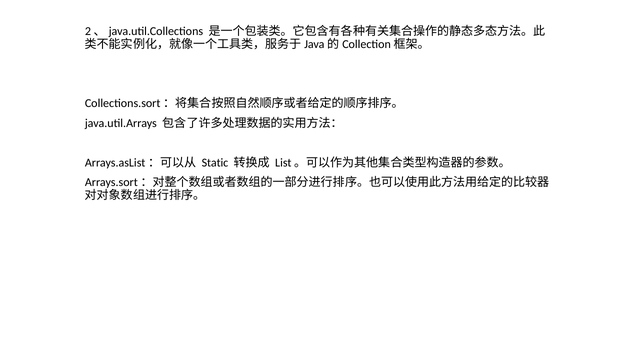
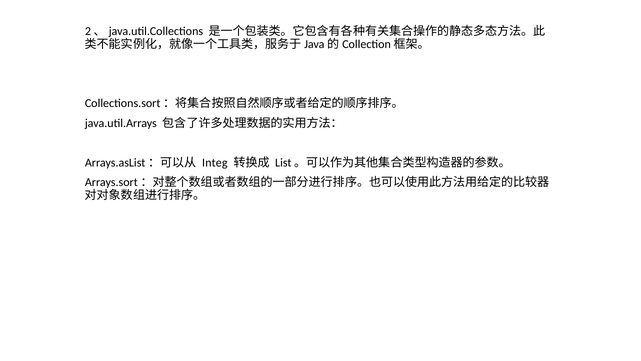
Static: Static -> Integ
